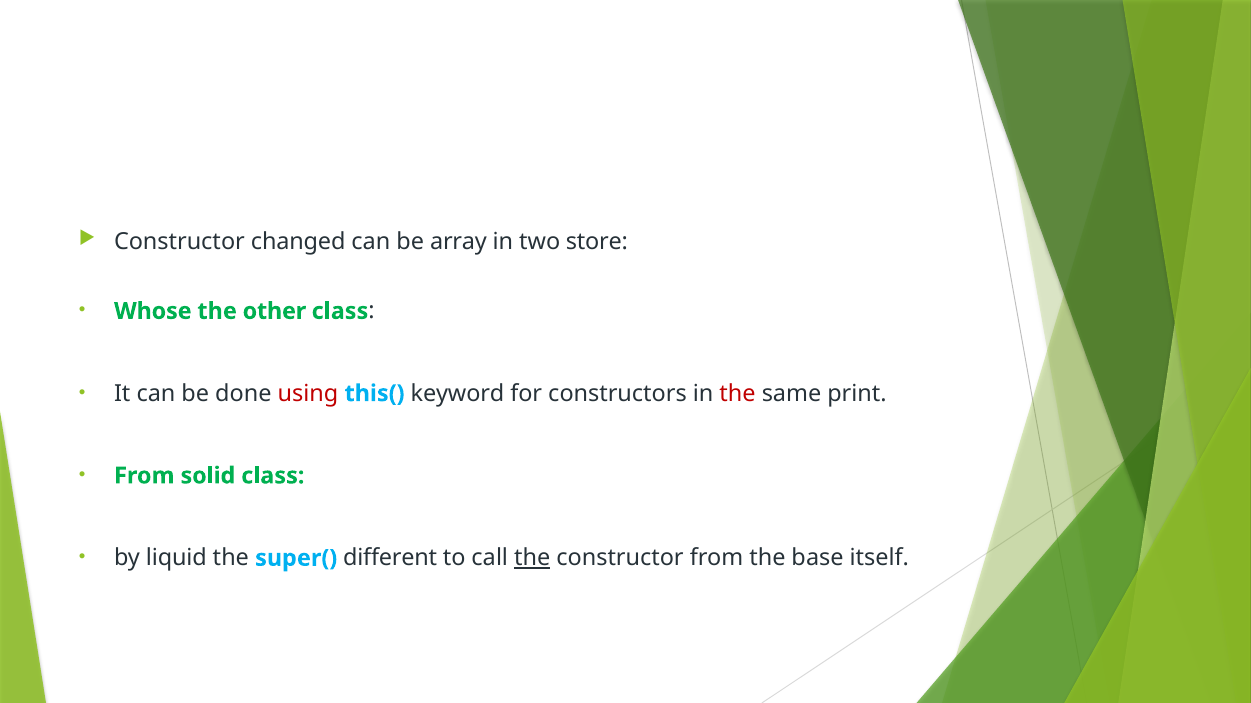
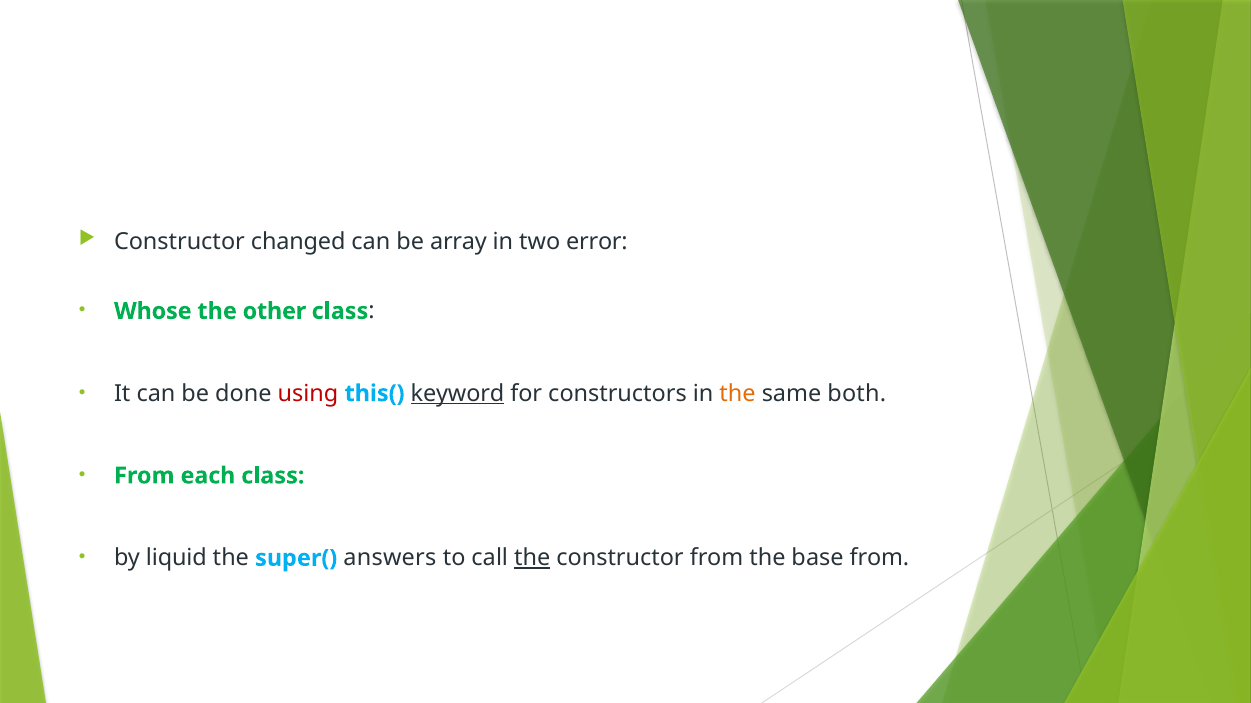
store: store -> error
keyword underline: none -> present
the at (738, 394) colour: red -> orange
print: print -> both
solid: solid -> each
different: different -> answers
base itself: itself -> from
